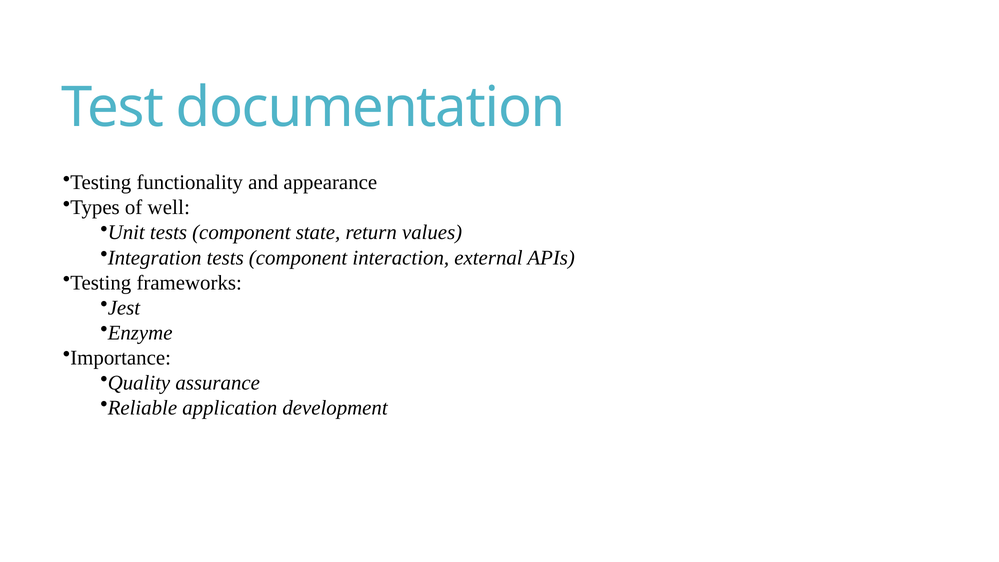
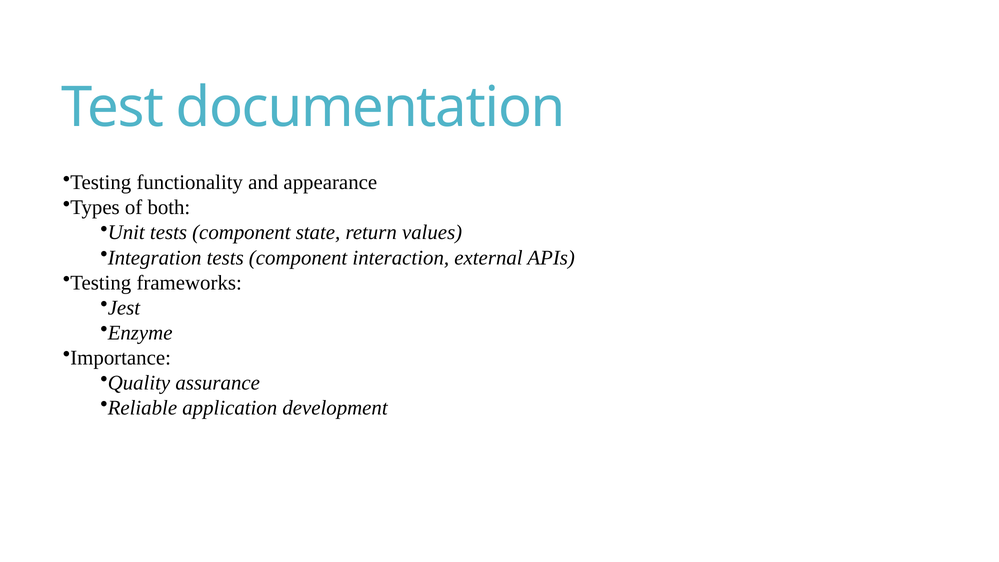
well: well -> both
